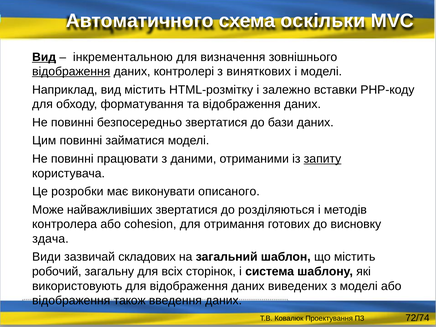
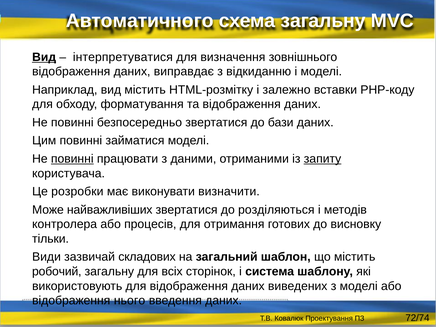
схема оскільки: оскільки -> загальну
інкрементальною: інкрементальною -> інтерпретуватися
відображення at (71, 72) underline: present -> none
контролері: контролері -> виправдає
виняткових: виняткових -> відкиданню
повинні at (72, 159) underline: none -> present
описаного: описаного -> визначити
cohesion: cohesion -> процесів
здача: здача -> тільки
також: також -> нього
